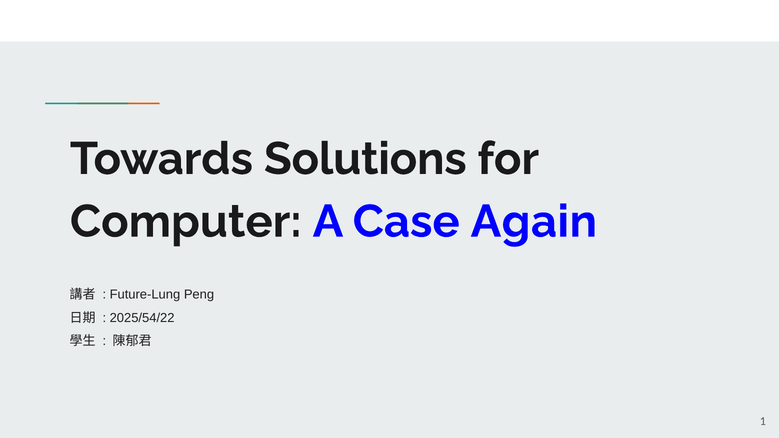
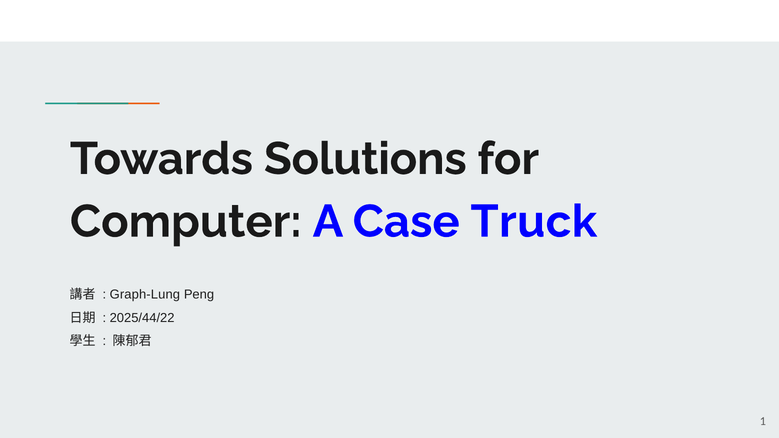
Again: Again -> Truck
Future-Lung: Future-Lung -> Graph-Lung
2025/54/22: 2025/54/22 -> 2025/44/22
